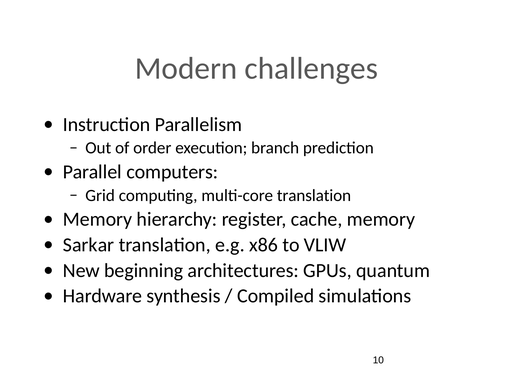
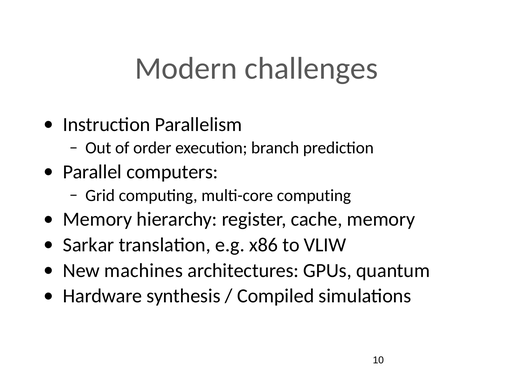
multi-core translation: translation -> computing
beginning: beginning -> machines
